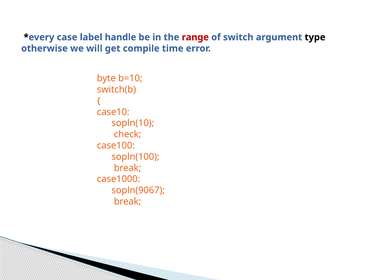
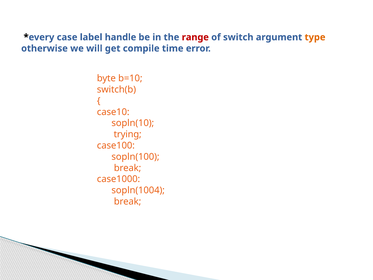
type colour: black -> orange
check: check -> trying
sopln(9067: sopln(9067 -> sopln(1004
